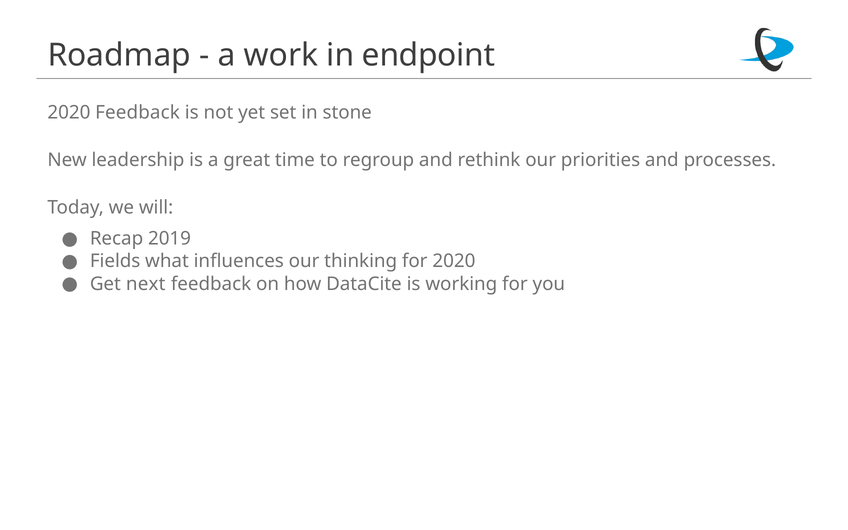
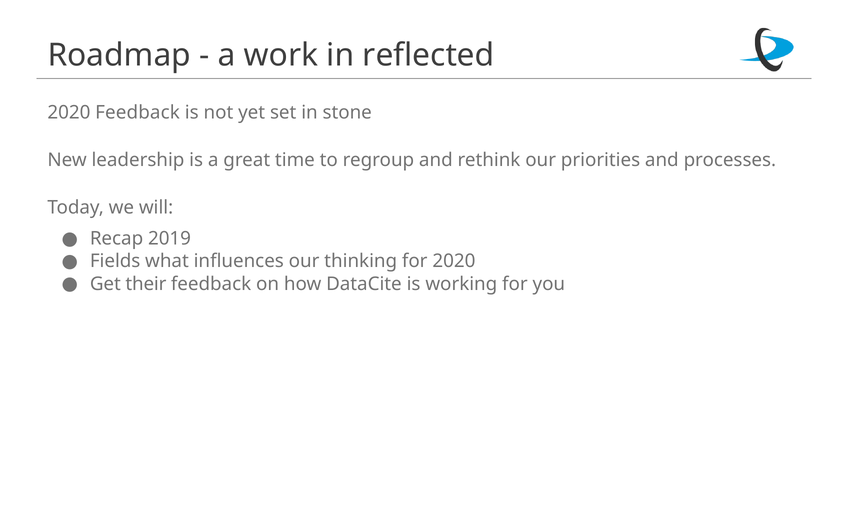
endpoint: endpoint -> reflected
next: next -> their
